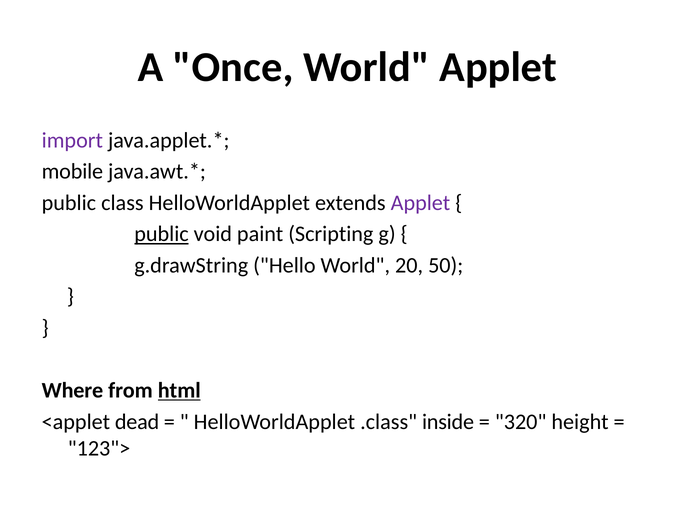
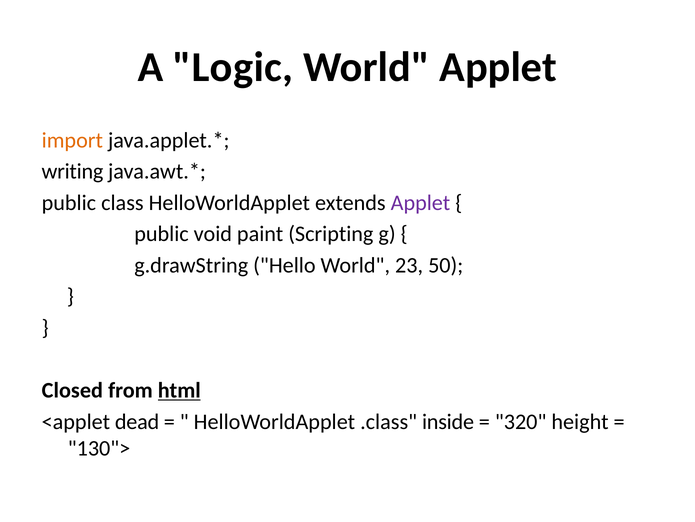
Once: Once -> Logic
import colour: purple -> orange
mobile: mobile -> writing
public at (161, 234) underline: present -> none
20: 20 -> 23
Where: Where -> Closed
123">: 123"> -> 130">
